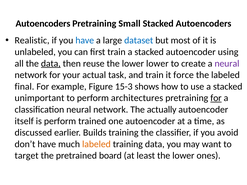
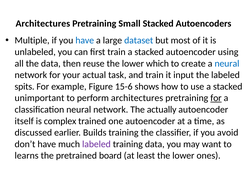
Autoencoders at (43, 24): Autoencoders -> Architectures
Realistic: Realistic -> Multiple
data at (51, 64) underline: present -> none
lower lower: lower -> which
neural at (227, 64) colour: purple -> blue
force: force -> input
final: final -> spits
15-3: 15-3 -> 15-6
is perform: perform -> complex
labeled at (96, 144) colour: orange -> purple
target: target -> learns
